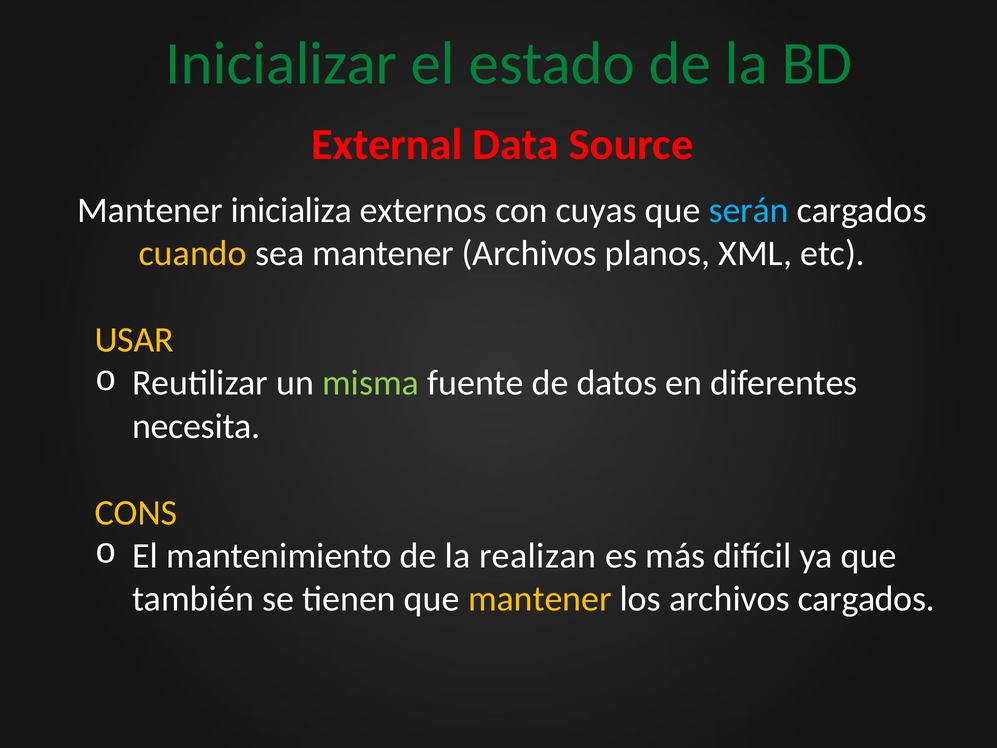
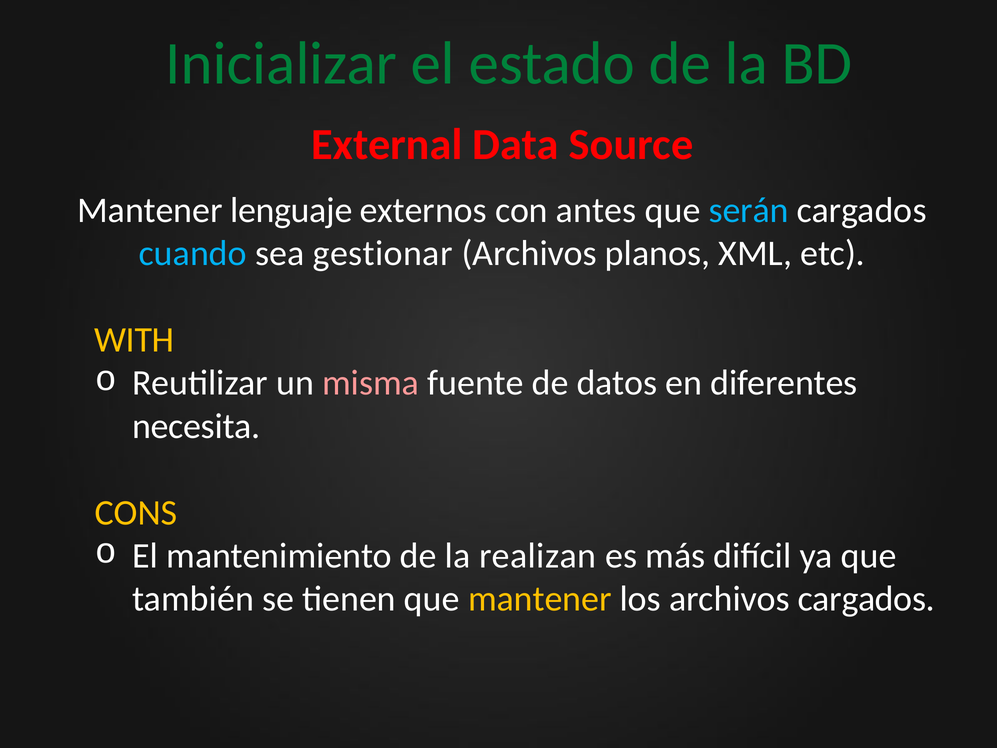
inicializa: inicializa -> lenguaje
cuyas: cuyas -> antes
cuando colour: yellow -> light blue
sea mantener: mantener -> gestionar
USAR: USAR -> WITH
misma colour: light green -> pink
